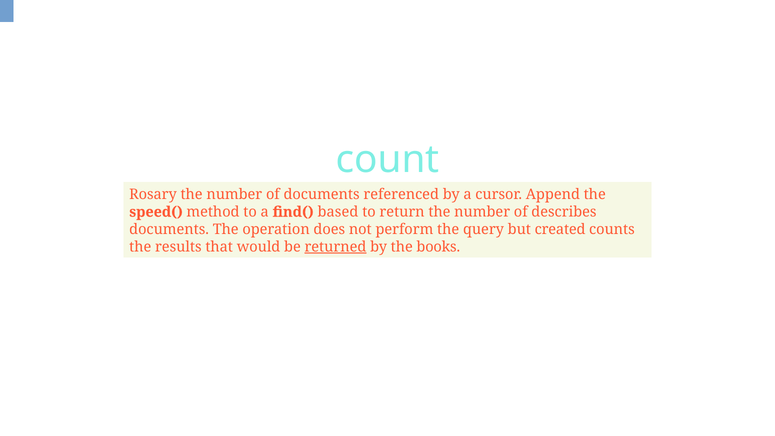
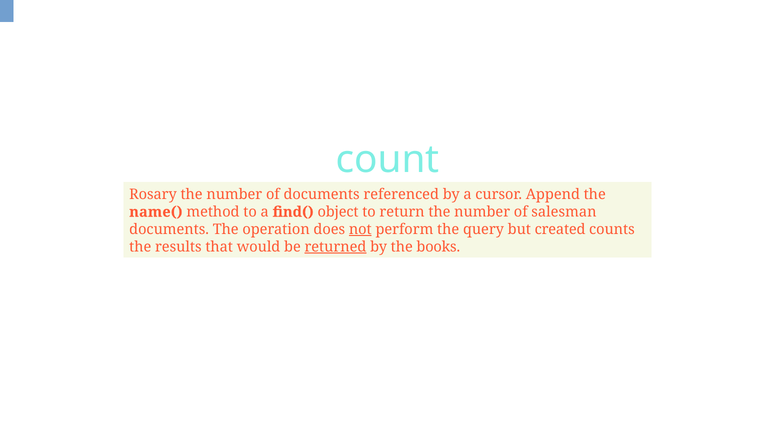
speed(: speed( -> name(
based: based -> object
describes: describes -> salesman
not underline: none -> present
